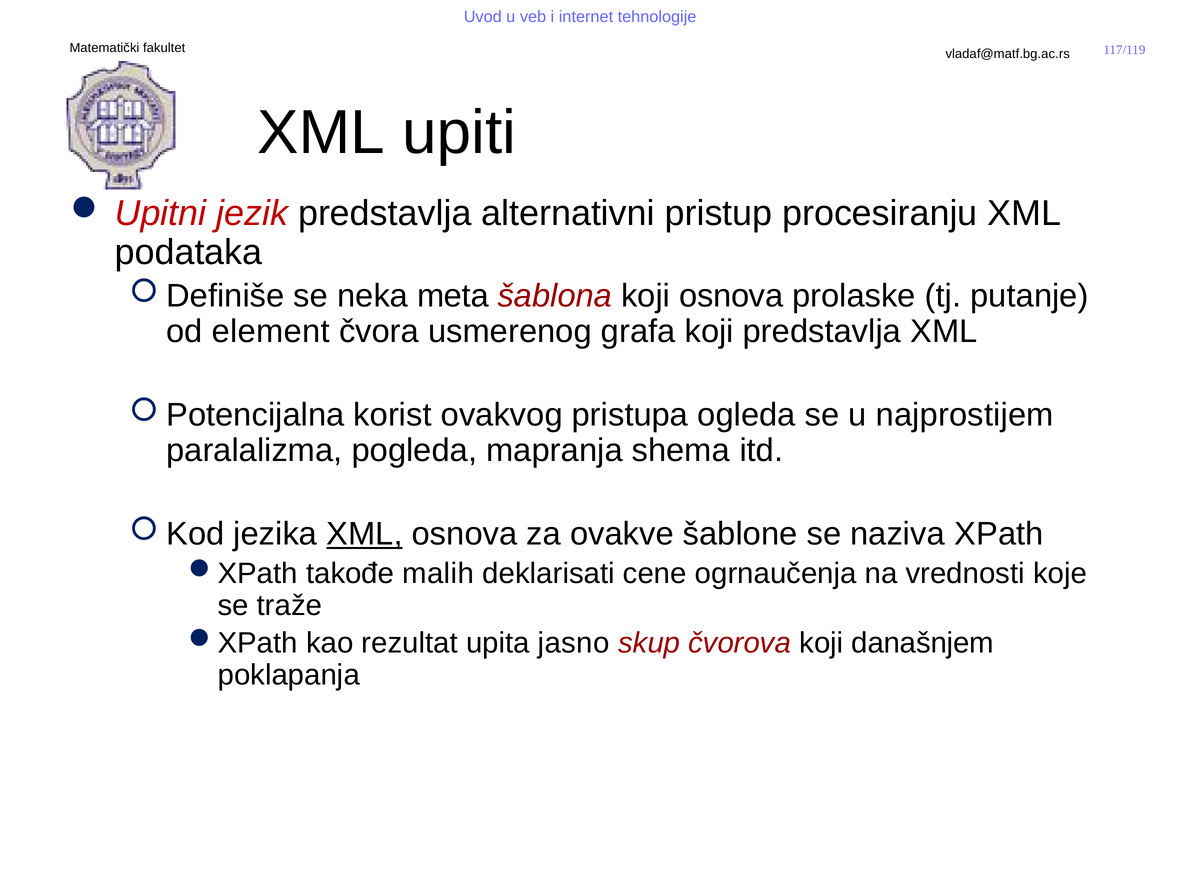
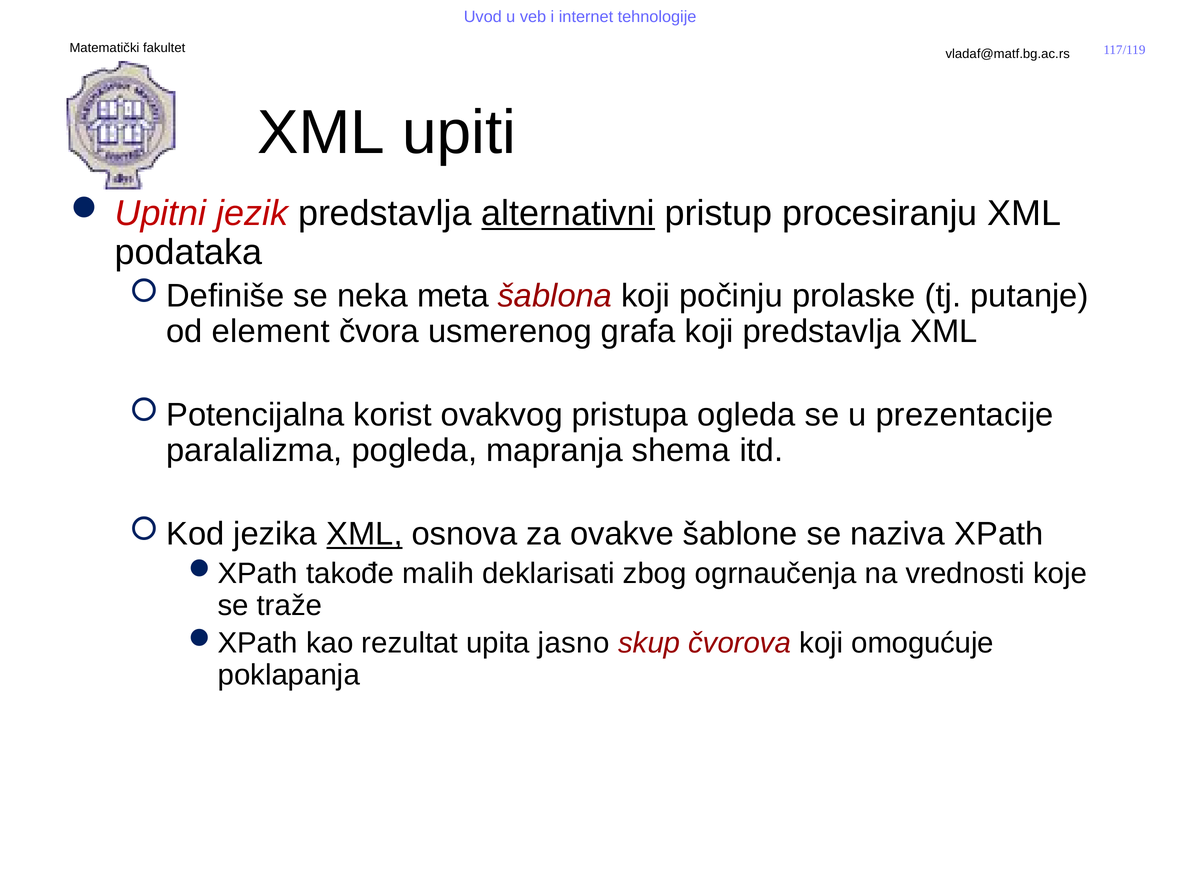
alternativni underline: none -> present
koji osnova: osnova -> počinju
najprostijem: najprostijem -> prezentacije
cene: cene -> zbog
današnjem: današnjem -> omogućuje
